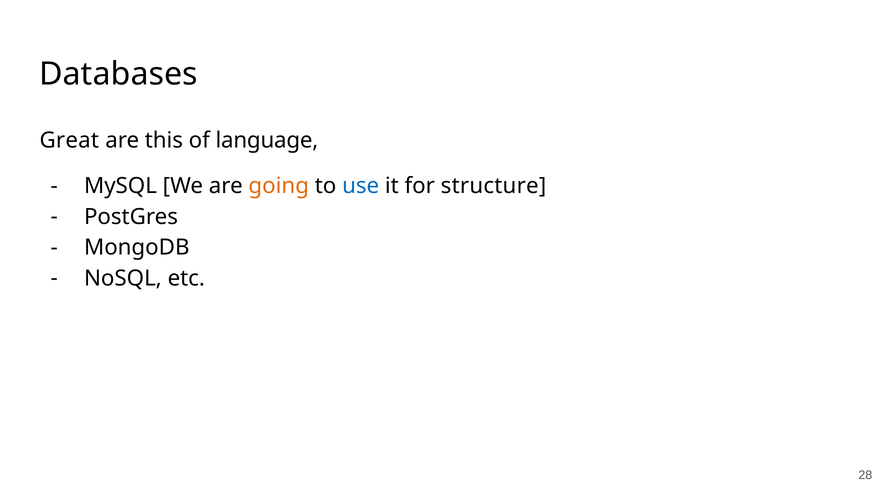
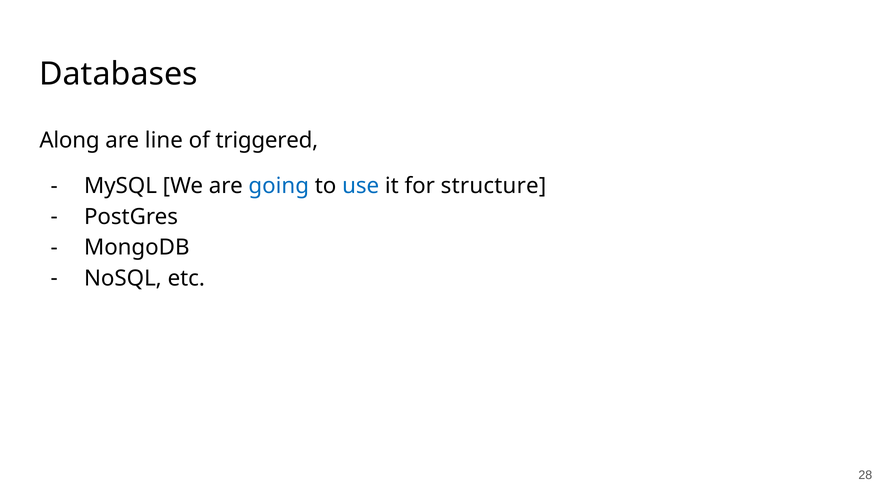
Great: Great -> Along
this: this -> line
language: language -> triggered
going colour: orange -> blue
